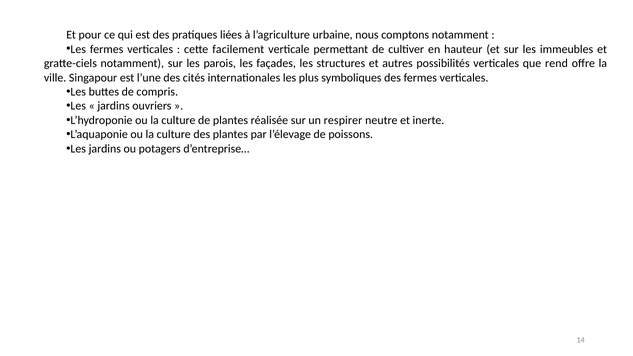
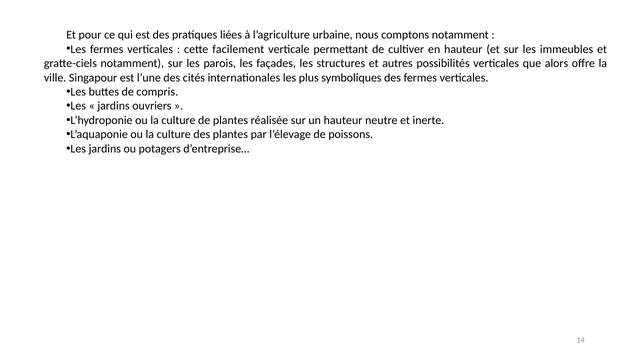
rend: rend -> alors
un respirer: respirer -> hauteur
